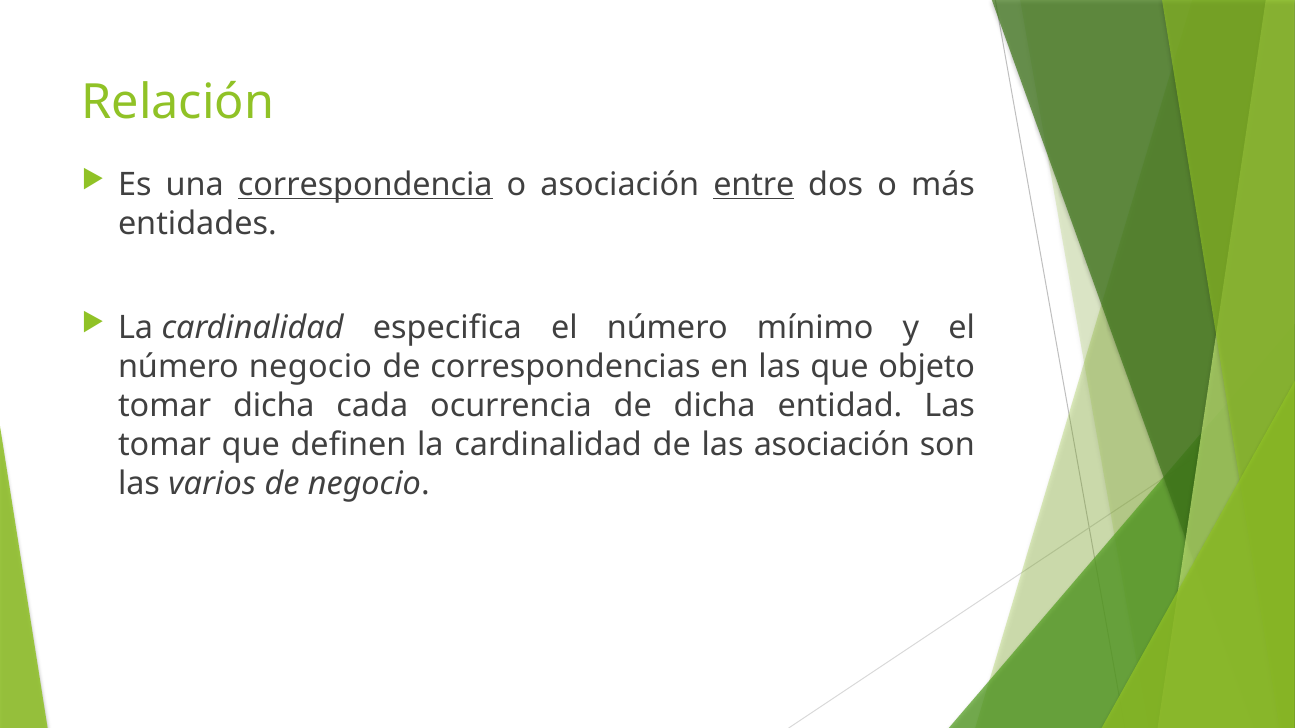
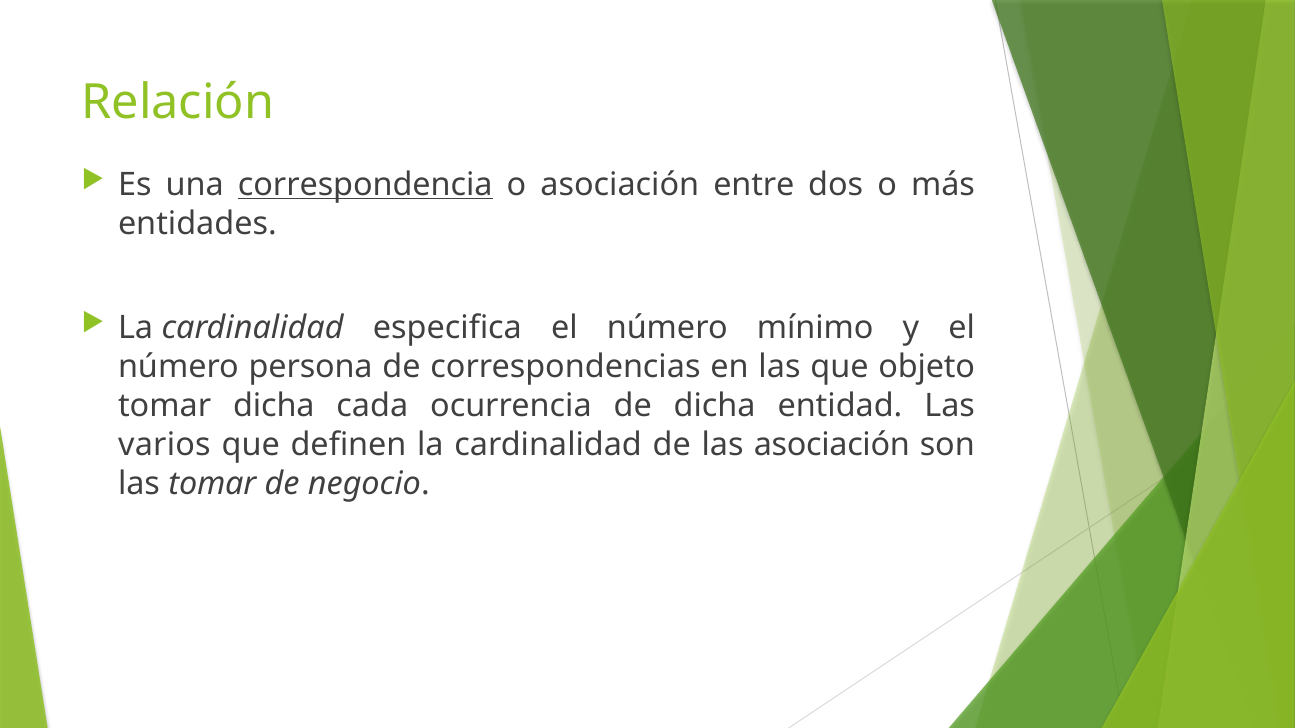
entre underline: present -> none
número negocio: negocio -> persona
tomar at (165, 445): tomar -> varios
las varios: varios -> tomar
